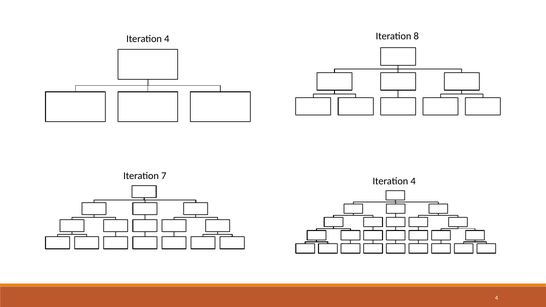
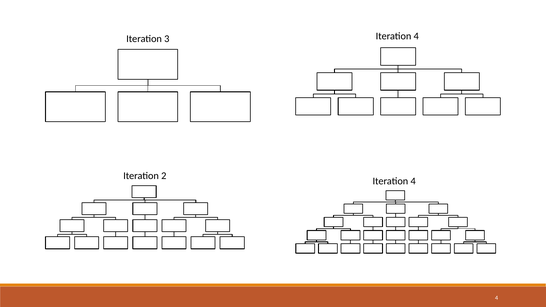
8 at (416, 36): 8 -> 4
4 at (167, 39): 4 -> 3
7: 7 -> 2
